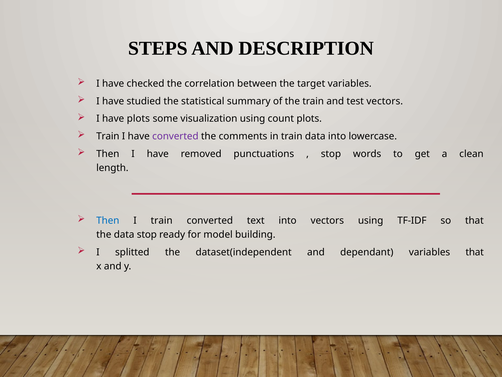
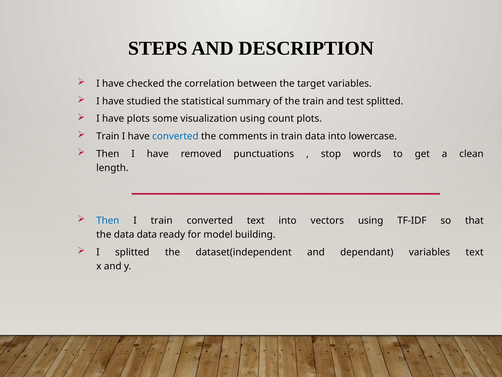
test vectors: vectors -> splitted
converted at (175, 136) colour: purple -> blue
data stop: stop -> data
variables that: that -> text
